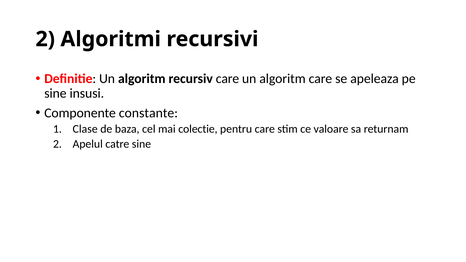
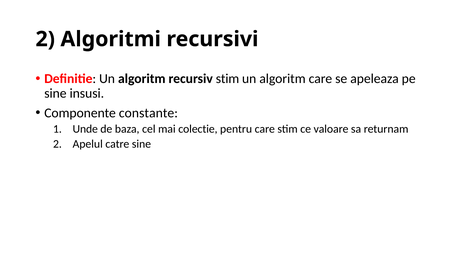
recursiv care: care -> stim
Clase: Clase -> Unde
